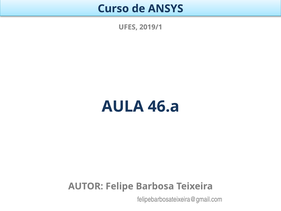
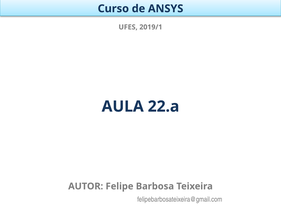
46.a: 46.a -> 22.a
